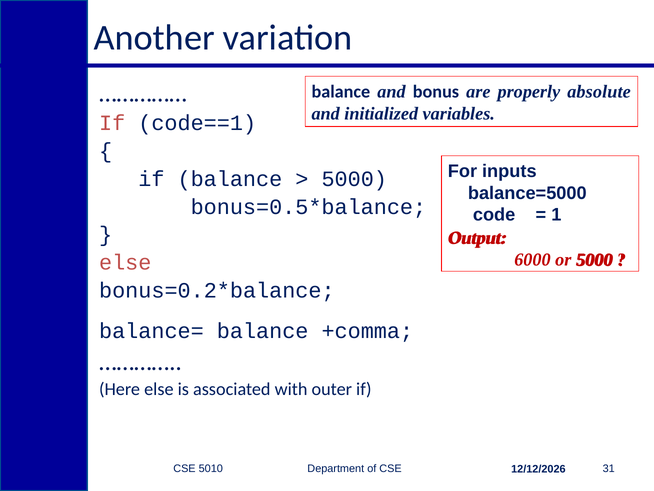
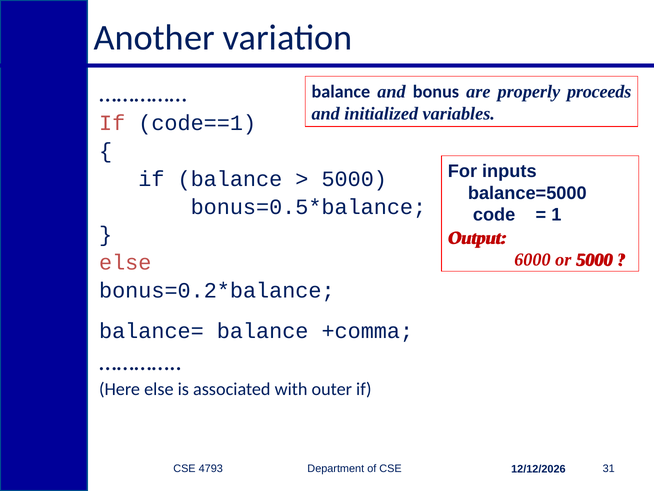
absolute: absolute -> proceeds
5010: 5010 -> 4793
